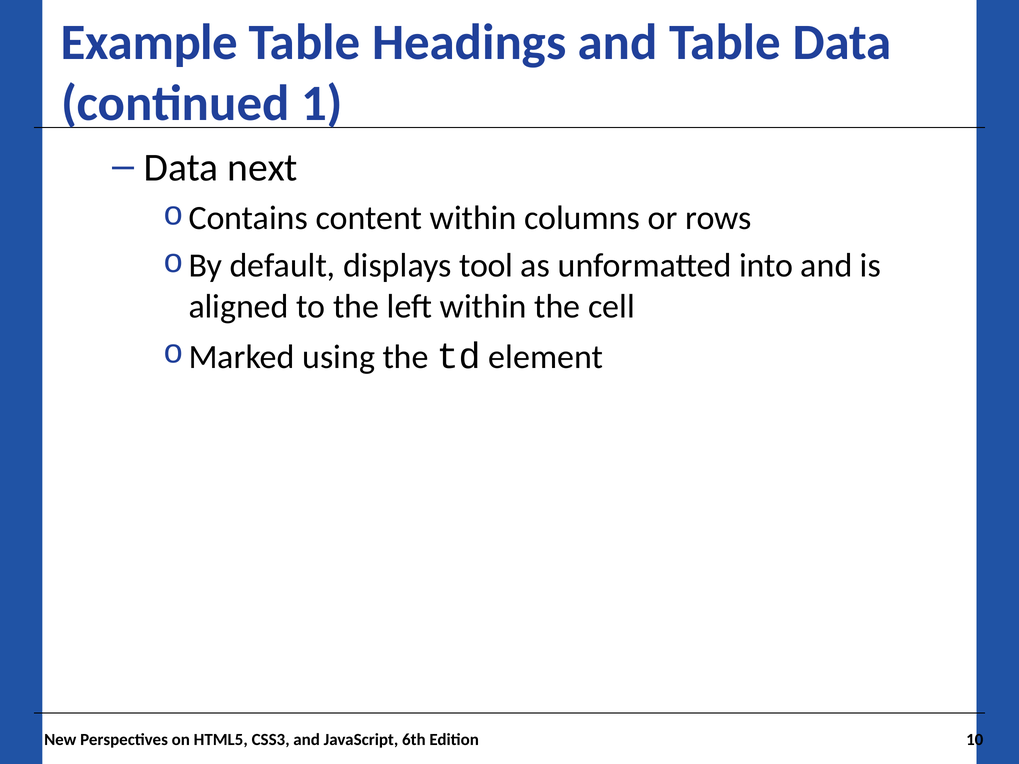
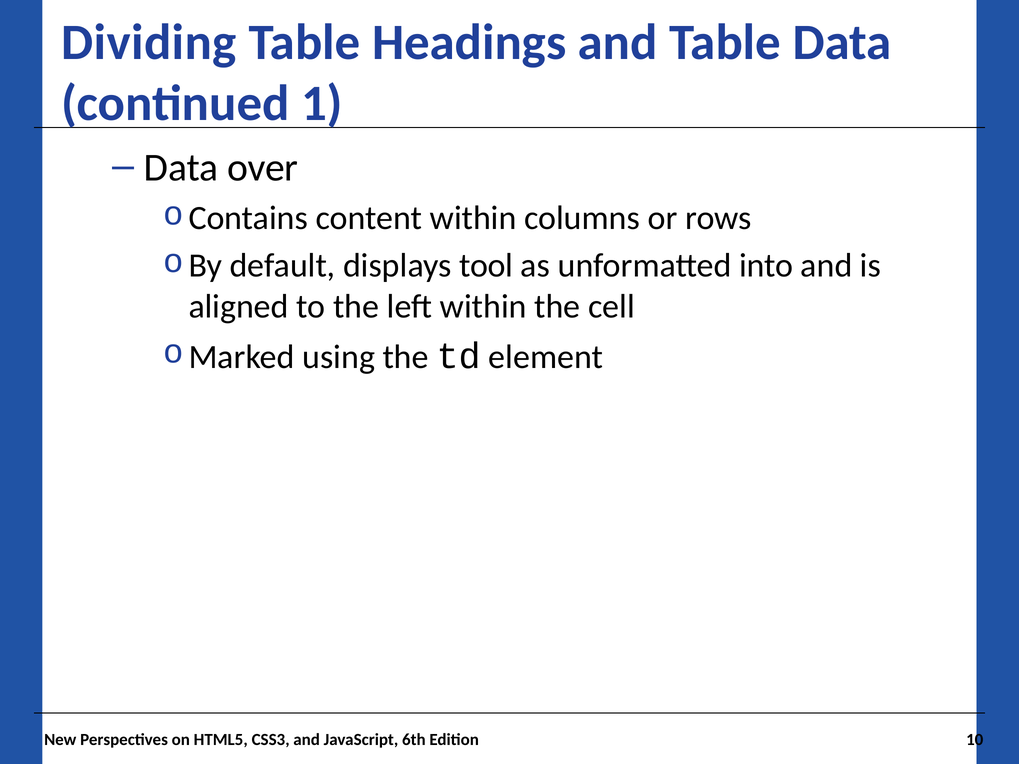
Example: Example -> Dividing
next: next -> over
